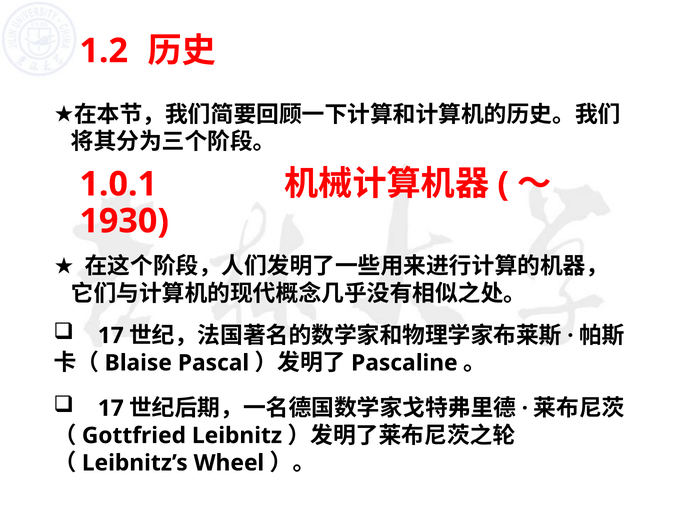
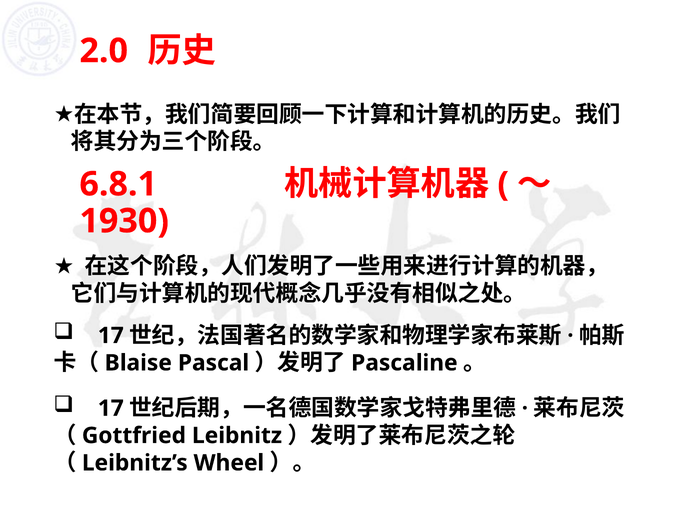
1.2: 1.2 -> 2.0
1.0.1: 1.0.1 -> 6.8.1
